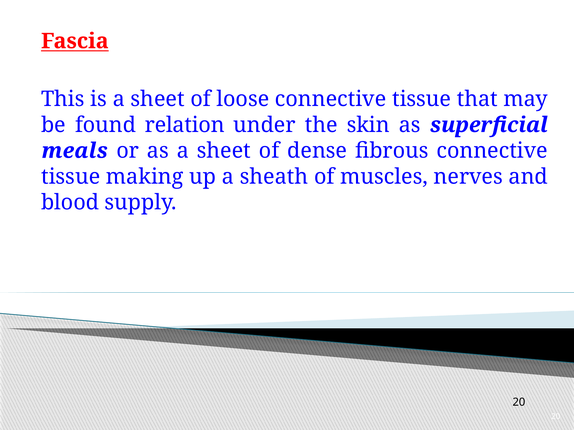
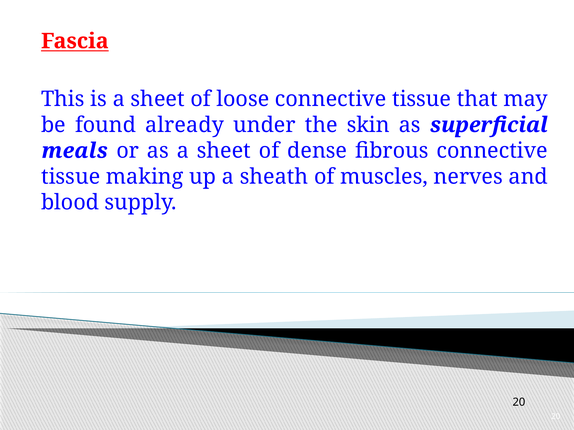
relation: relation -> already
